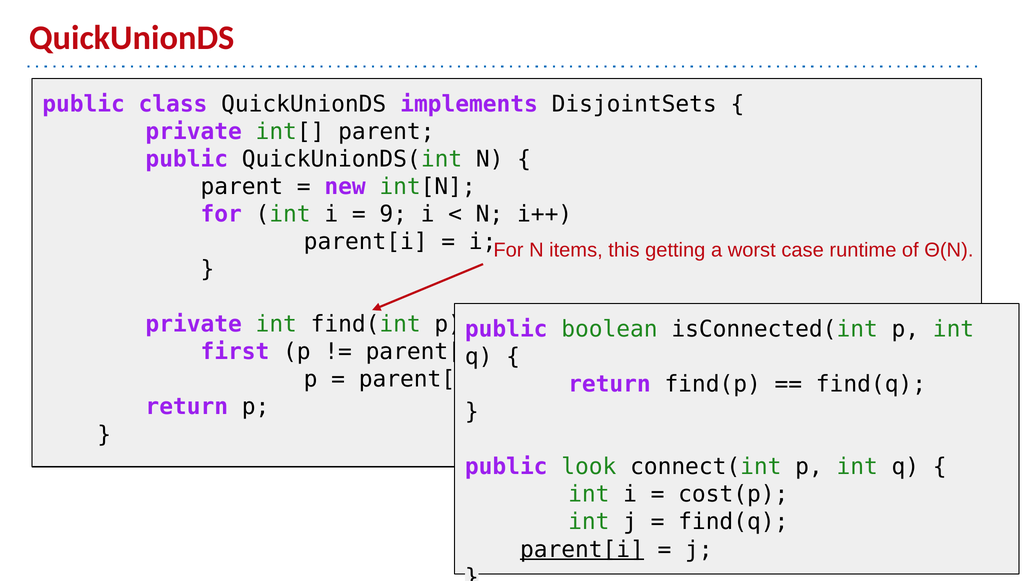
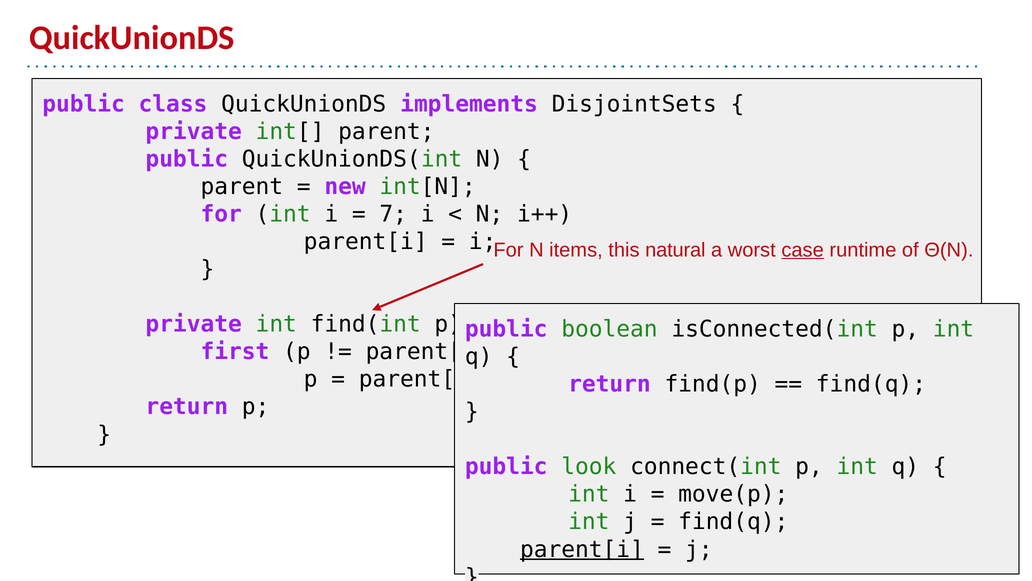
9: 9 -> 7
getting: getting -> natural
case underline: none -> present
cost(p: cost(p -> move(p
